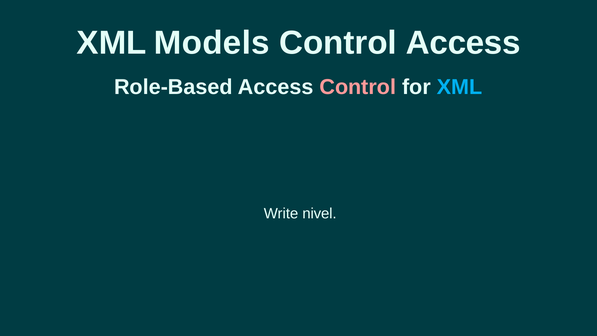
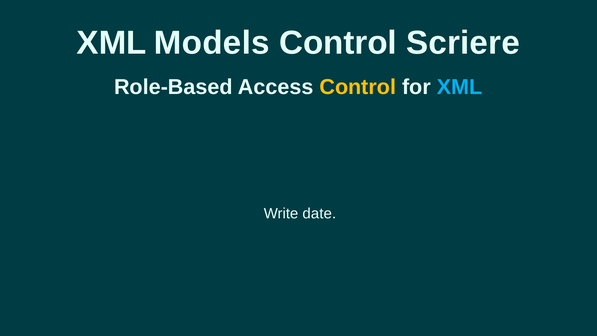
Control Access: Access -> Scriere
Control at (358, 87) colour: pink -> yellow
nivel: nivel -> date
